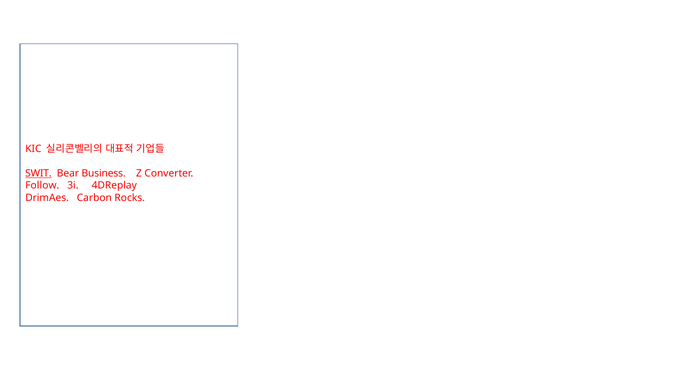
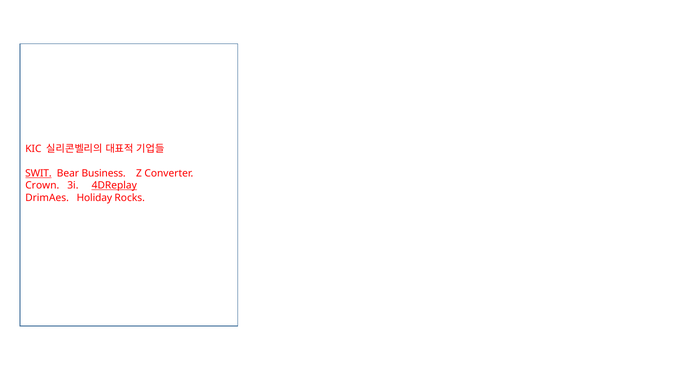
Follow: Follow -> Crown
4DReplay underline: none -> present
Carbon: Carbon -> Holiday
